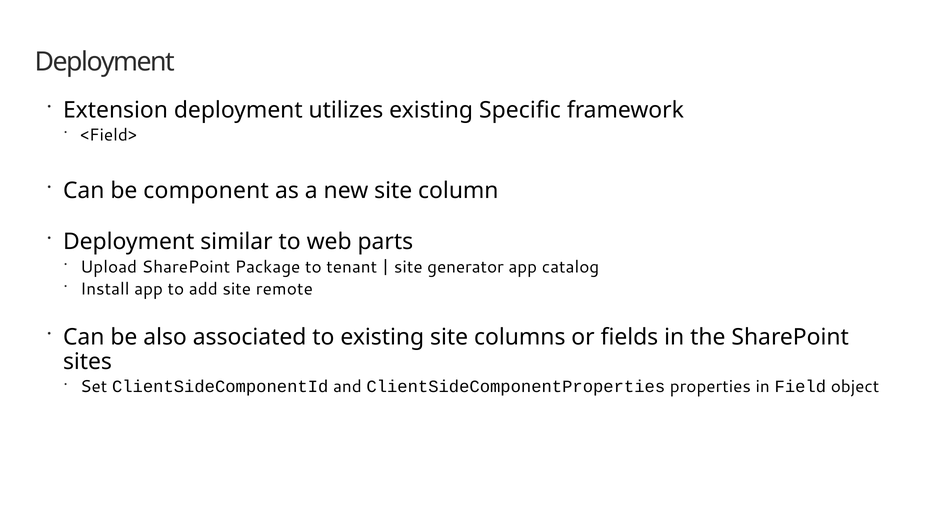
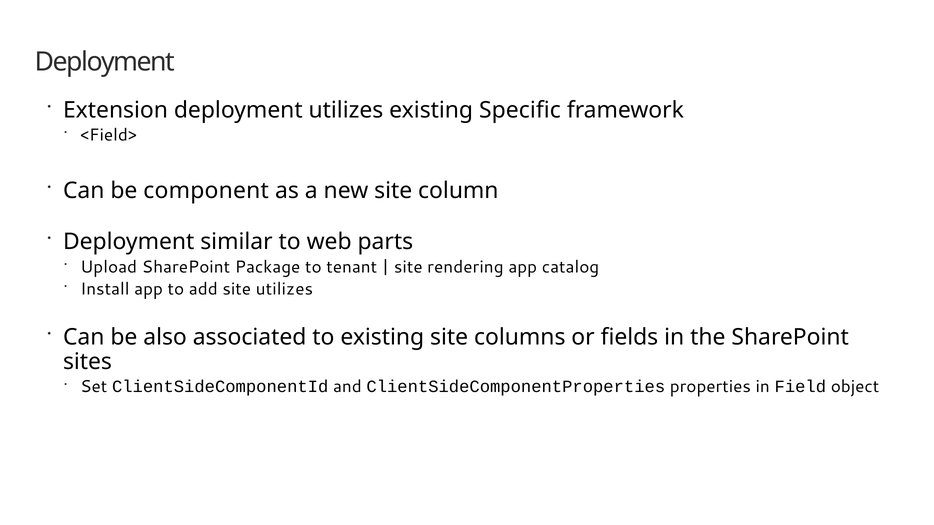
generator: generator -> rendering
site remote: remote -> utilizes
